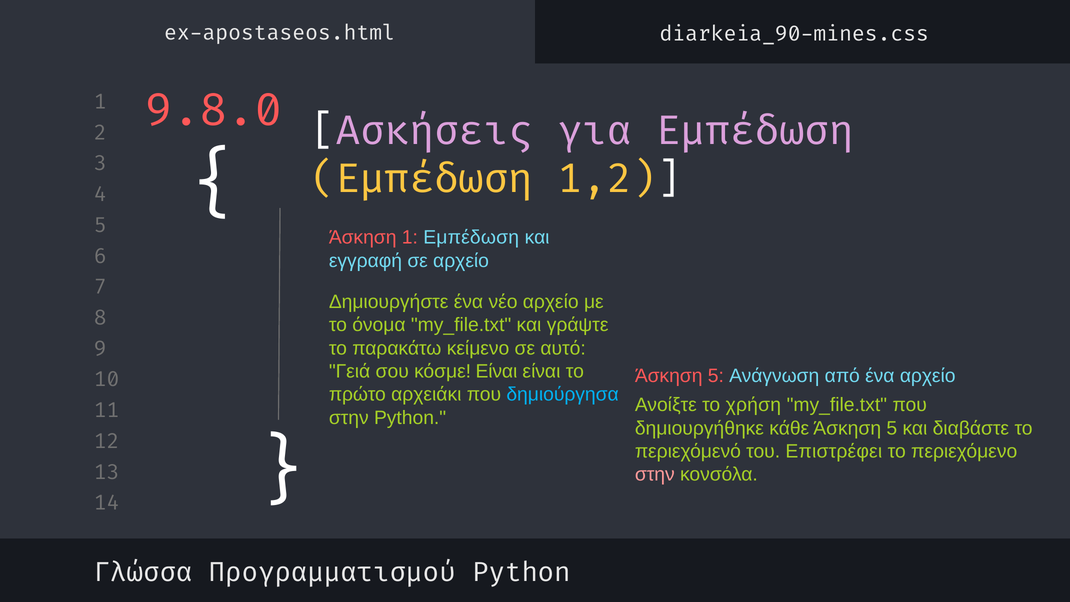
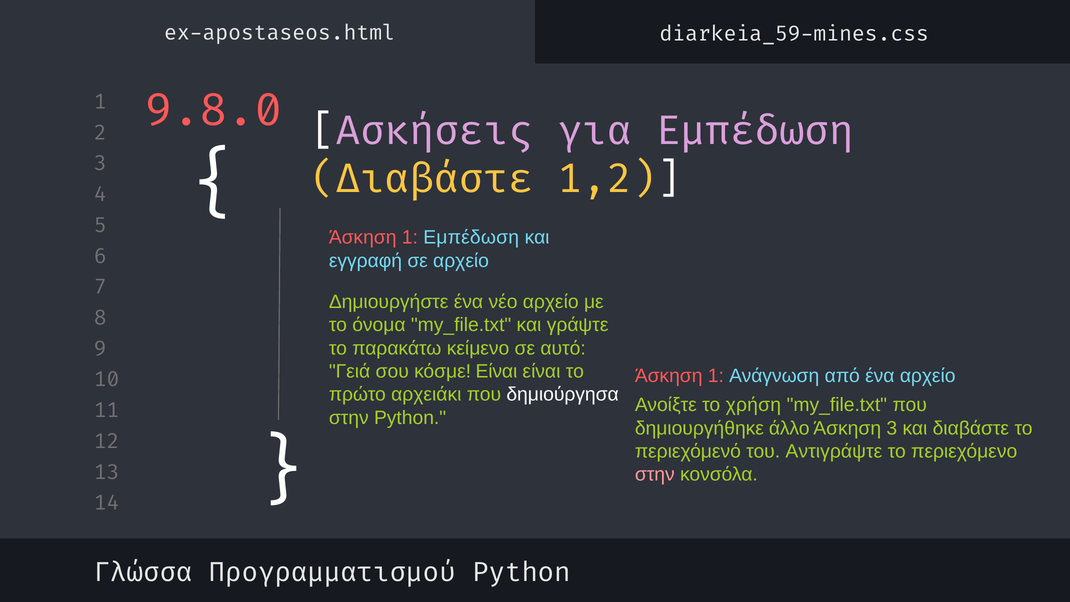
diarkeia_90-mines.css: diarkeia_90-mines.css -> diarkeia_59-mines.css
Εμπέδωση at (422, 179): Εμπέδωση -> Διαβάστε
5 at (716, 376): 5 -> 1
δημιούργησα colour: light blue -> white
κάθε: κάθε -> άλλο
5 at (892, 428): 5 -> 3
Επιστρέφει: Επιστρέφει -> Αντιγράψτε
